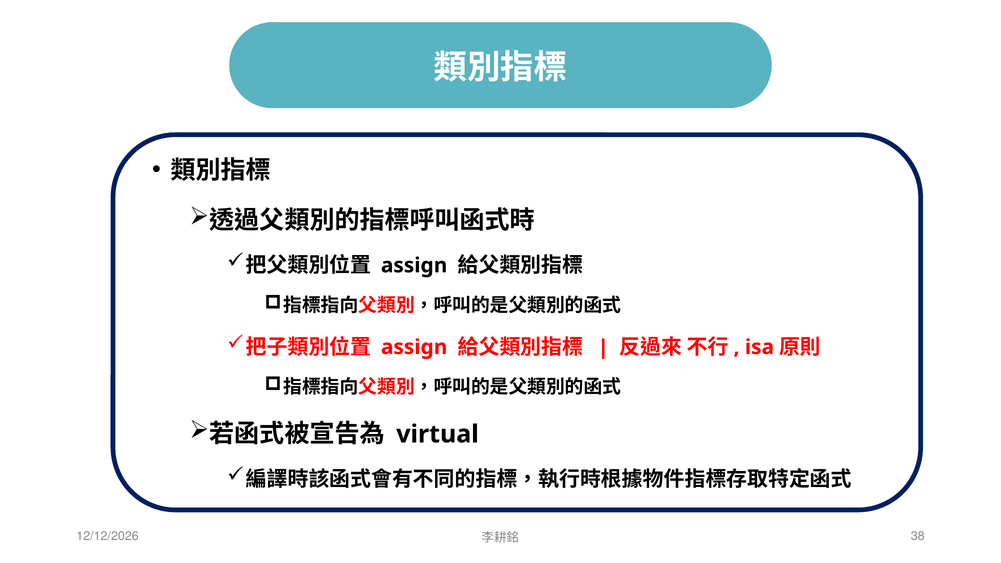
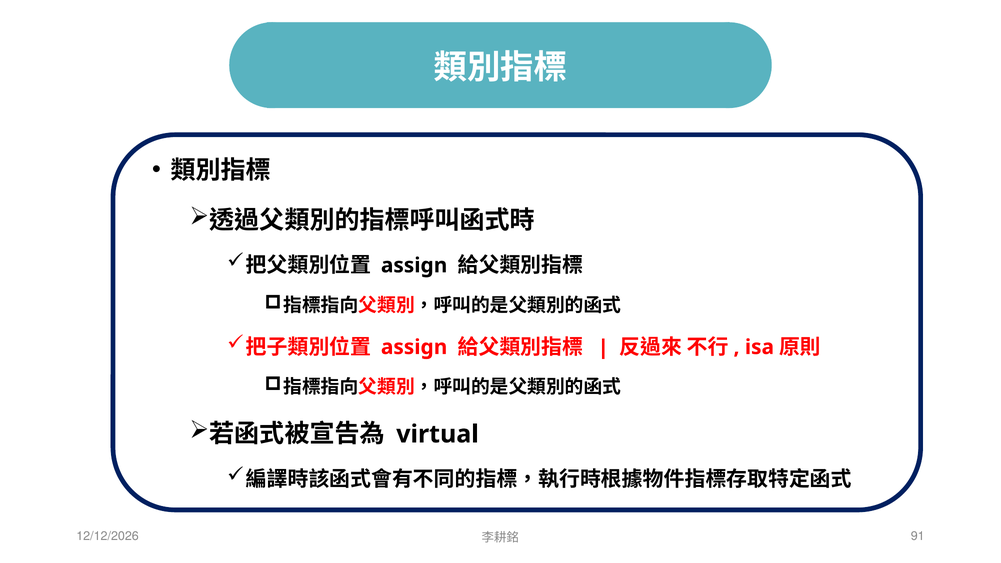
38: 38 -> 91
